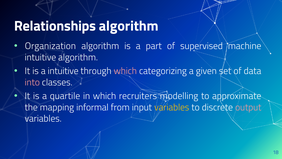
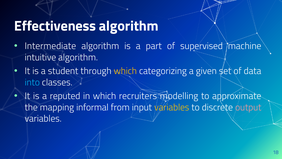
Relationships: Relationships -> Effectiveness
Organization: Organization -> Intermediate
a intuitive: intuitive -> student
which at (125, 71) colour: pink -> yellow
into colour: pink -> light blue
quartile: quartile -> reputed
